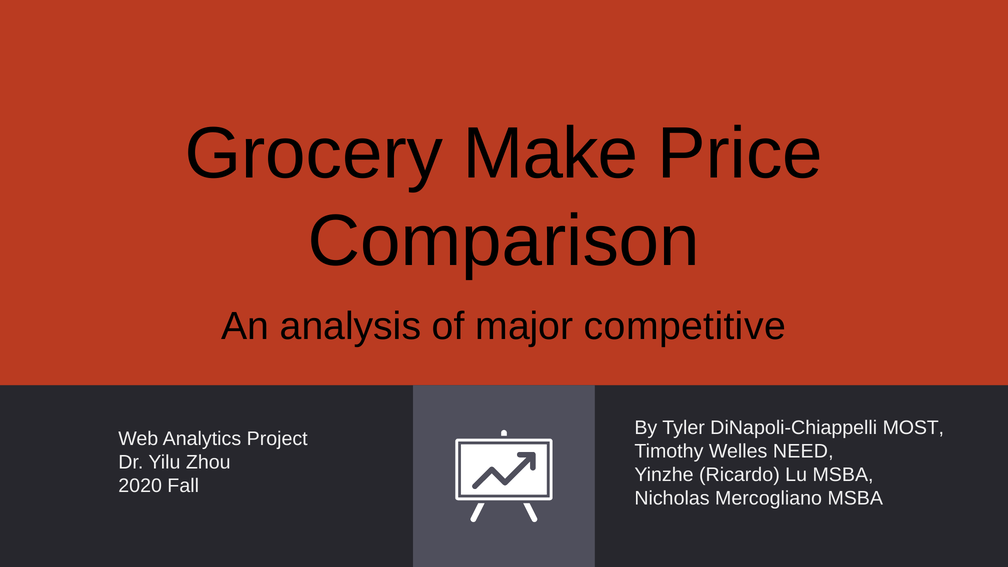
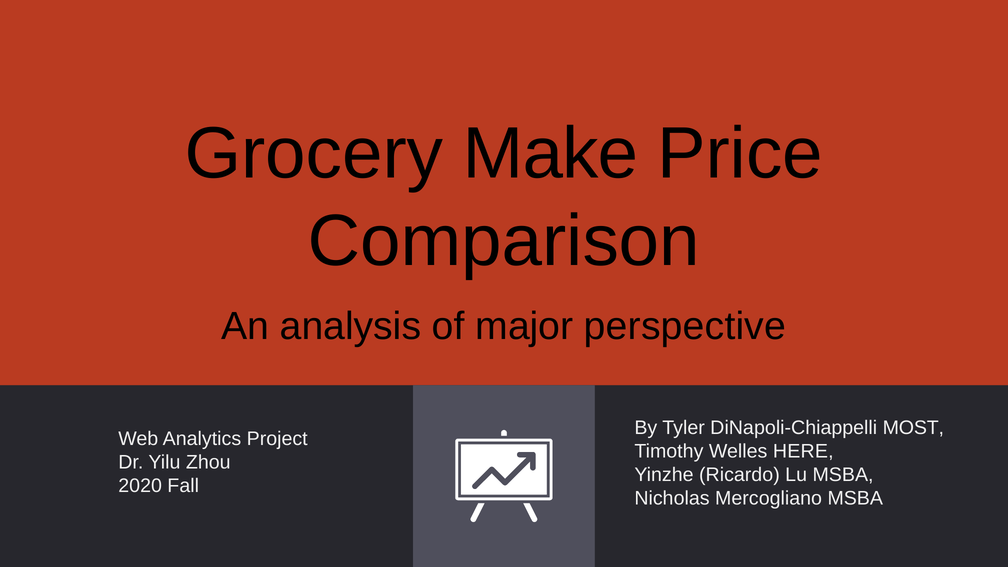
competitive: competitive -> perspective
NEED: NEED -> HERE
